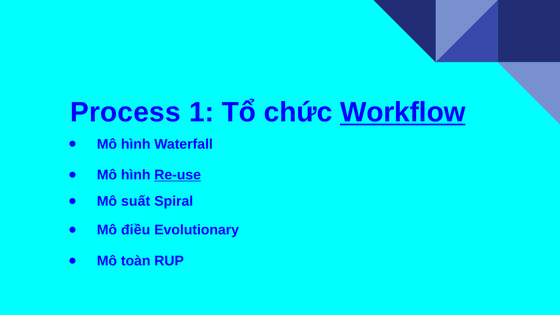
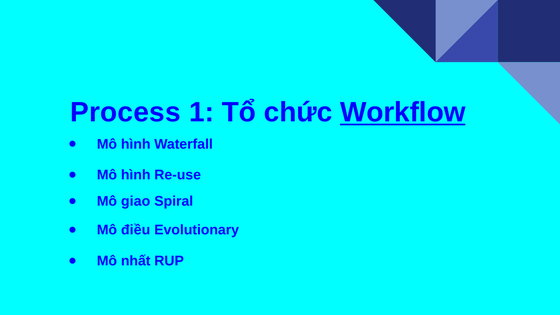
Re-use underline: present -> none
suất: suất -> giao
toàn: toàn -> nhất
